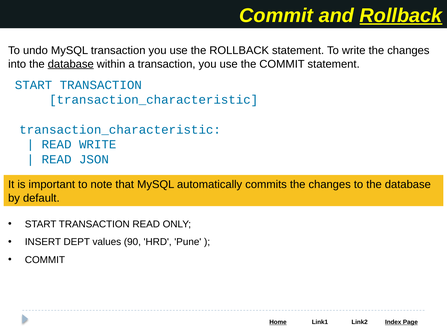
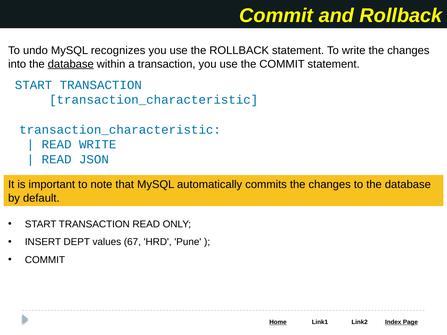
Rollback at (401, 16) underline: present -> none
MySQL transaction: transaction -> recognizes
90: 90 -> 67
